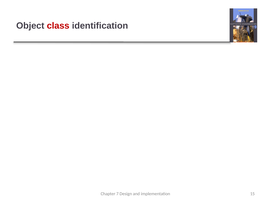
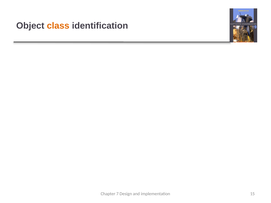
class colour: red -> orange
